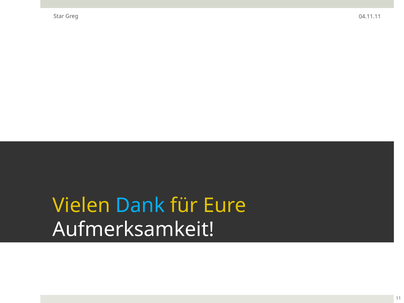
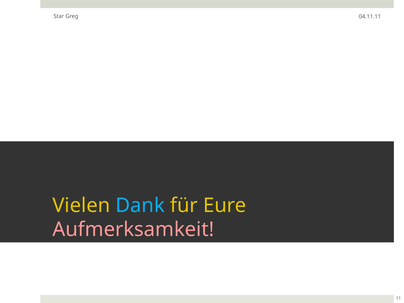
Aufmerksamkeit colour: white -> pink
